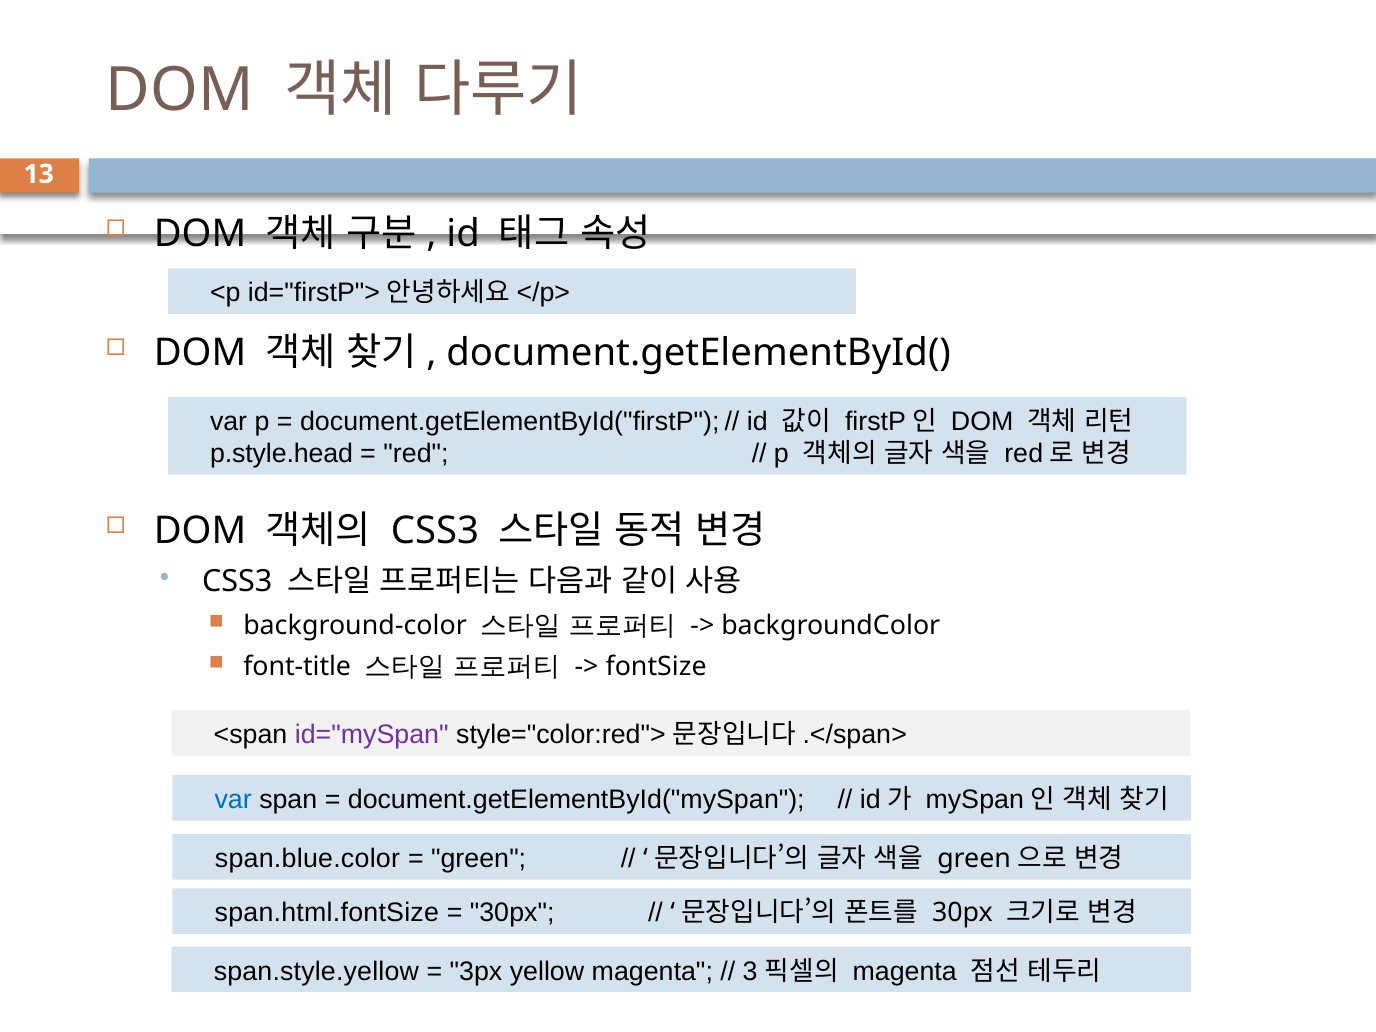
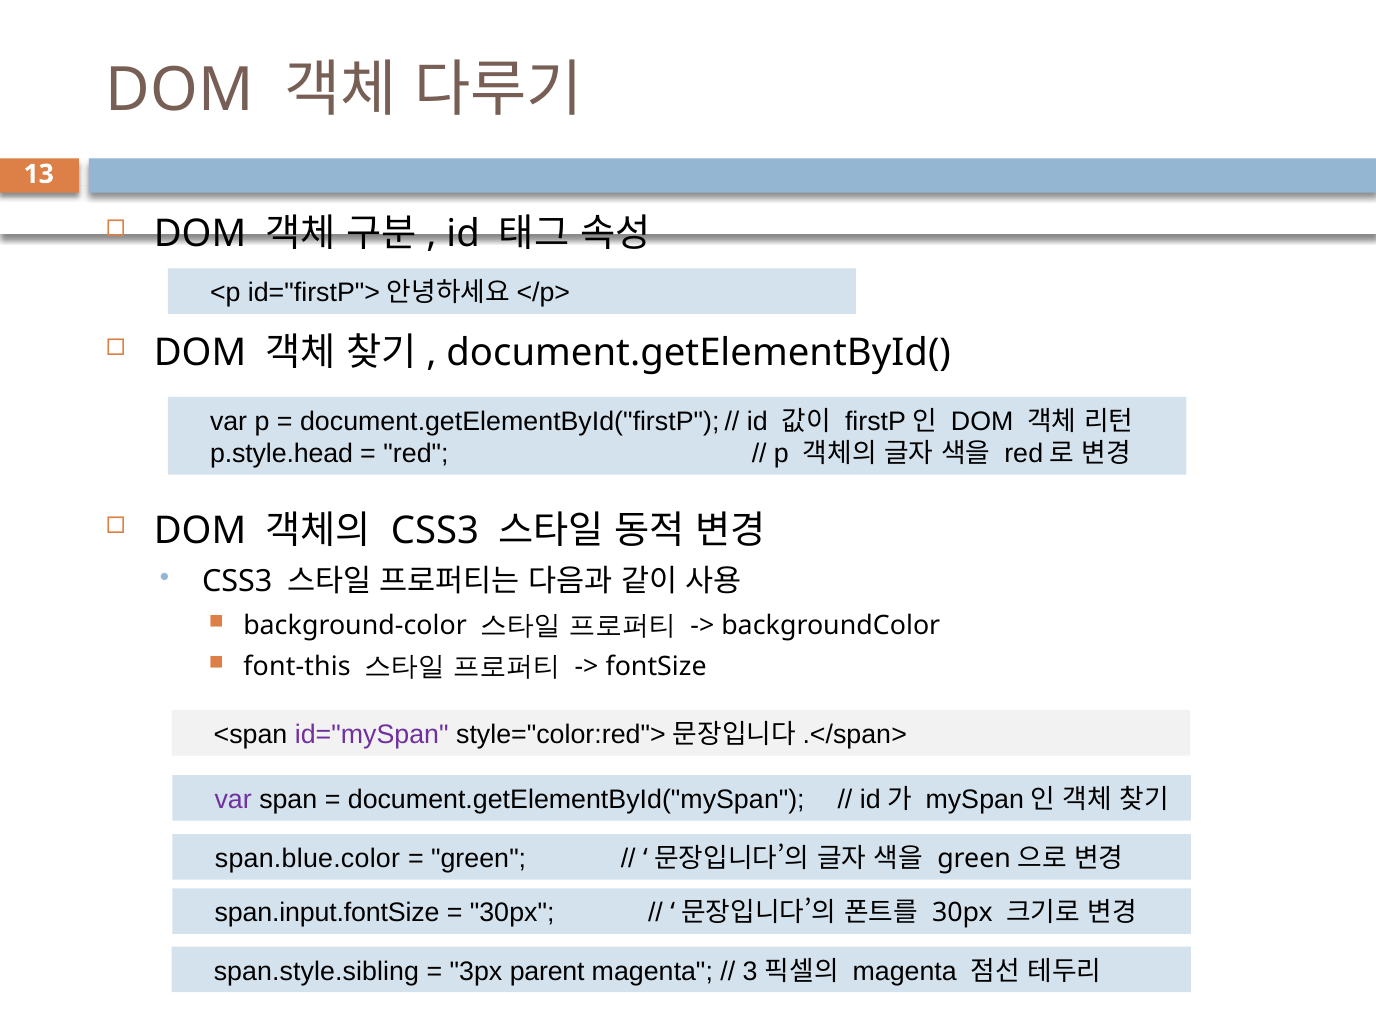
font-title: font-title -> font-this
var at (233, 800) colour: blue -> purple
span.html.fontSize: span.html.fontSize -> span.input.fontSize
span.style.yellow: span.style.yellow -> span.style.sibling
yellow: yellow -> parent
